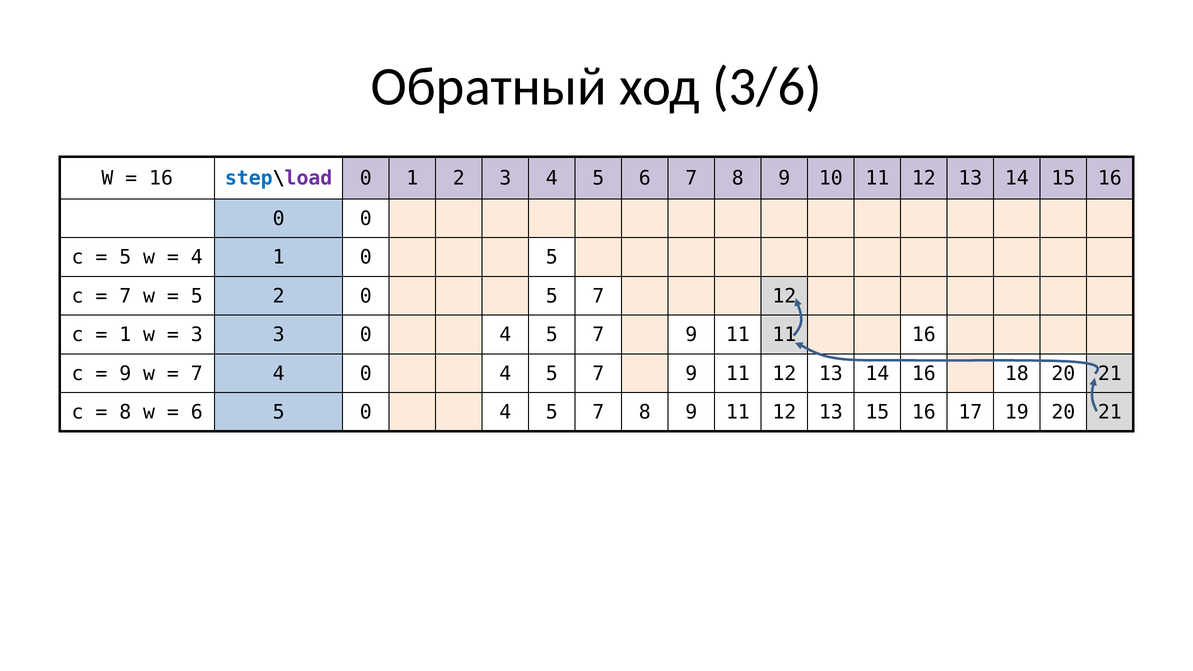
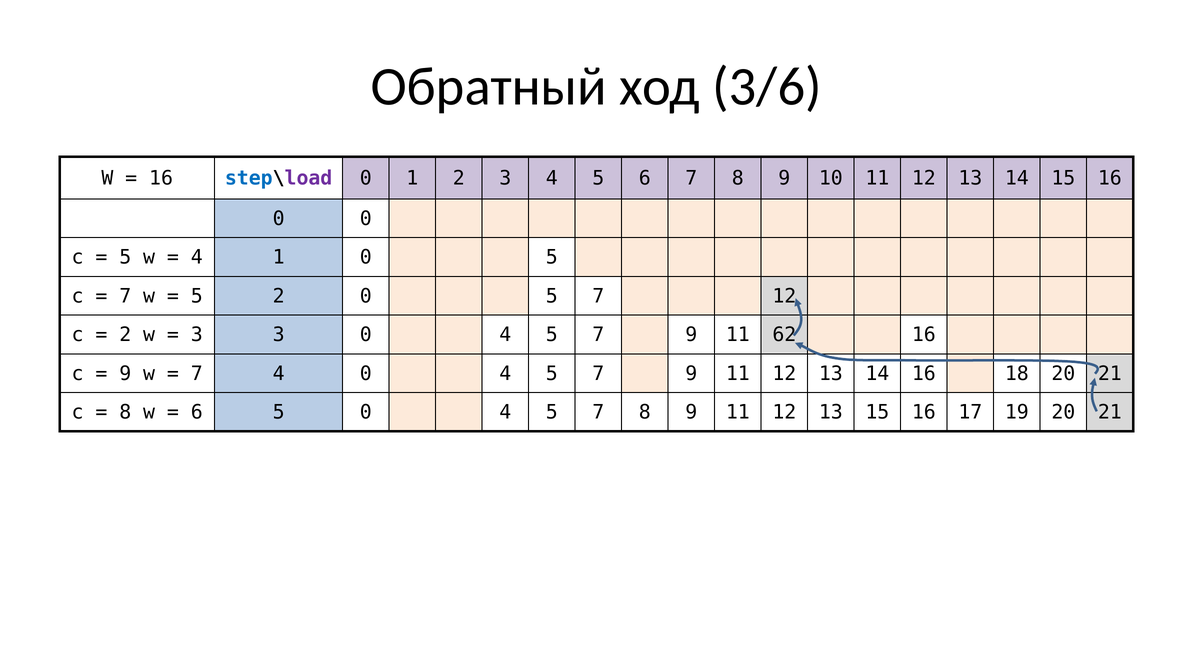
1 at (125, 335): 1 -> 2
11 11: 11 -> 62
